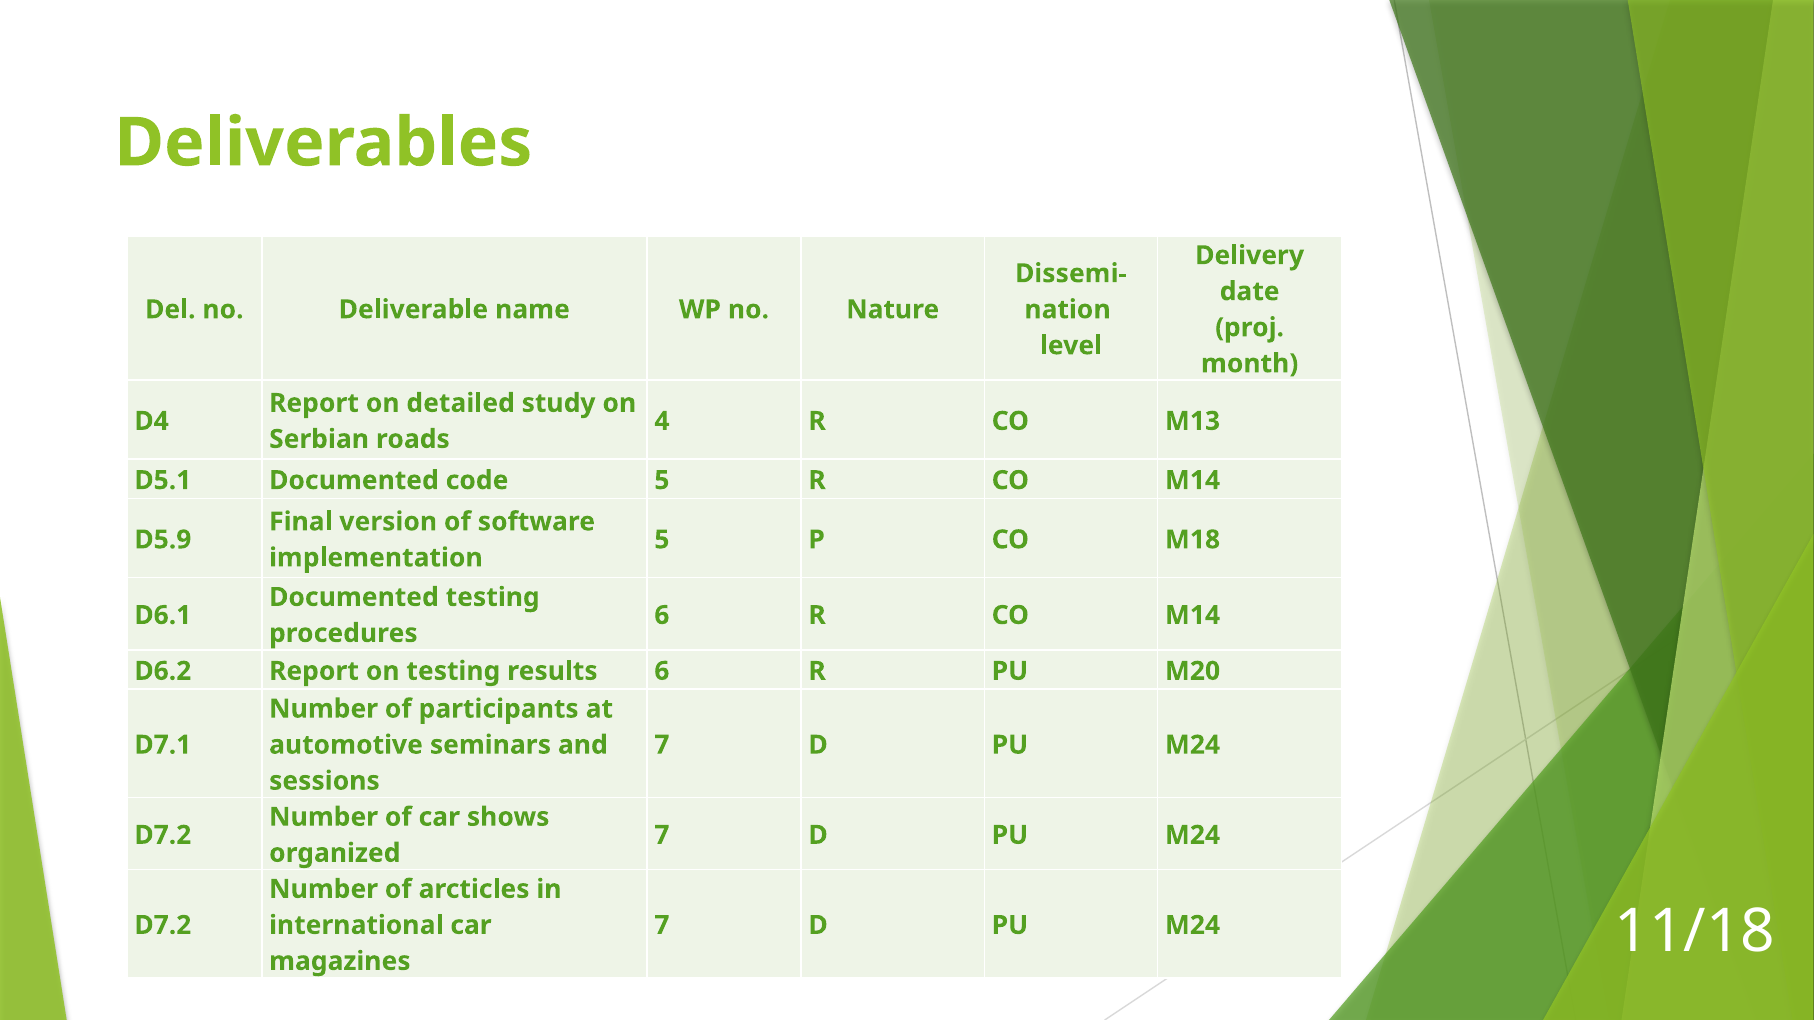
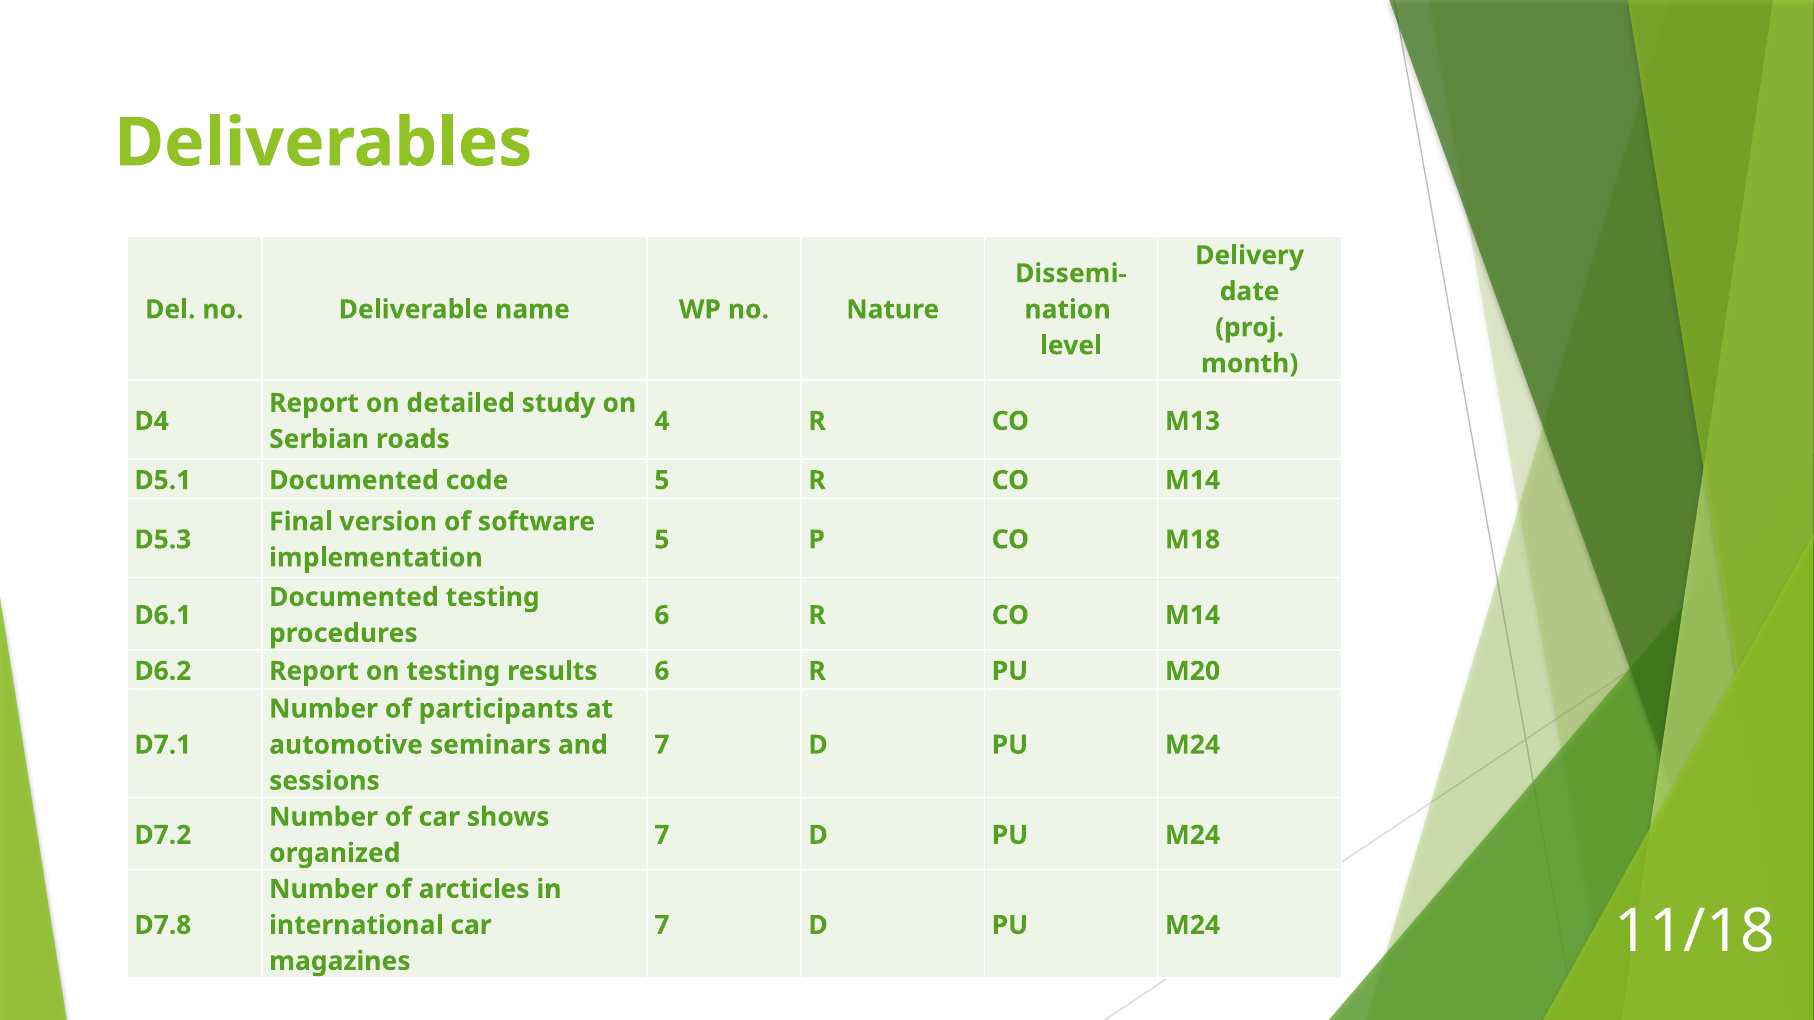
D5.9: D5.9 -> D5.3
D7.2 at (163, 926): D7.2 -> D7.8
